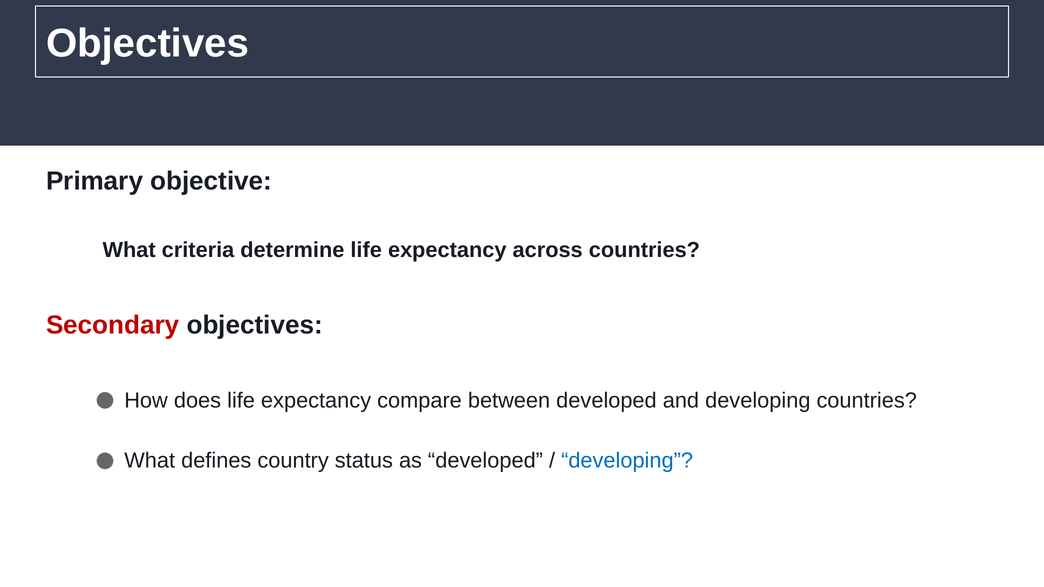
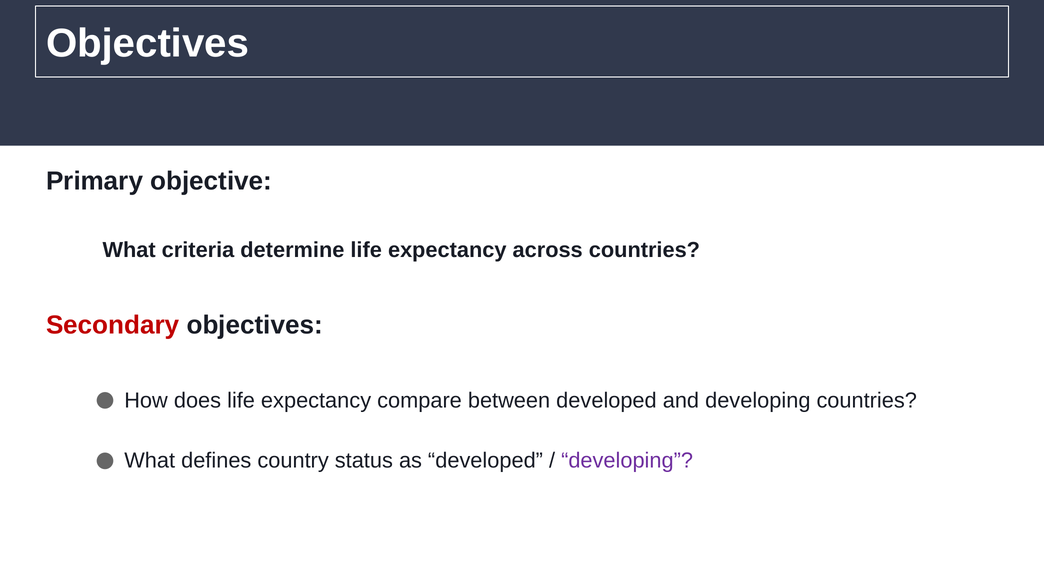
developing at (627, 461) colour: blue -> purple
